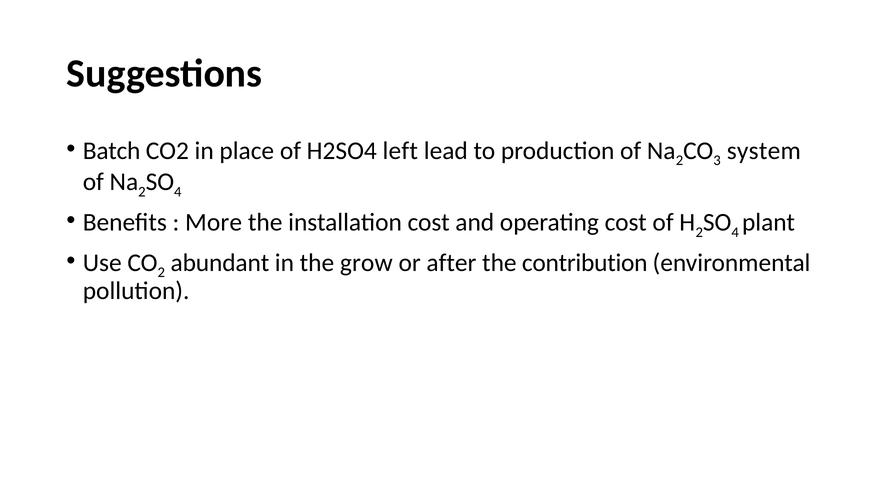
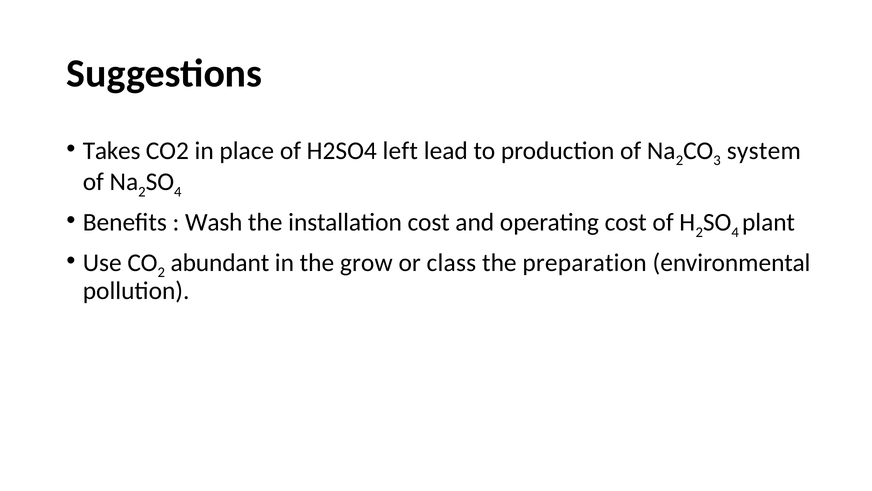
Batch: Batch -> Takes
More: More -> Wash
after: after -> class
contribution: contribution -> preparation
